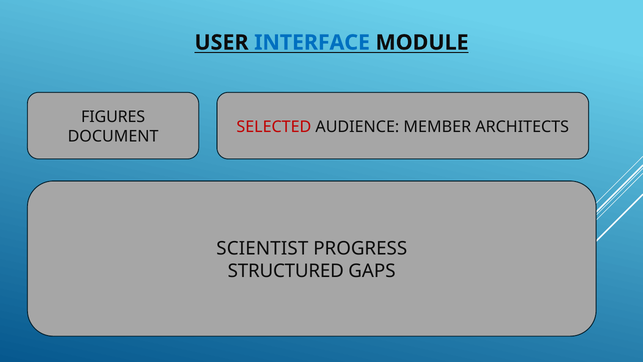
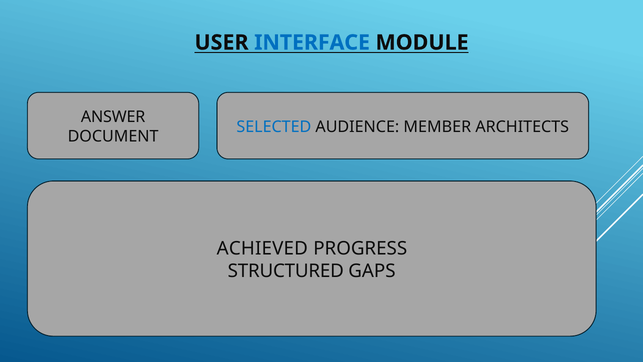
FIGURES: FIGURES -> ANSWER
SELECTED colour: red -> blue
SCIENTIST: SCIENTIST -> ACHIEVED
